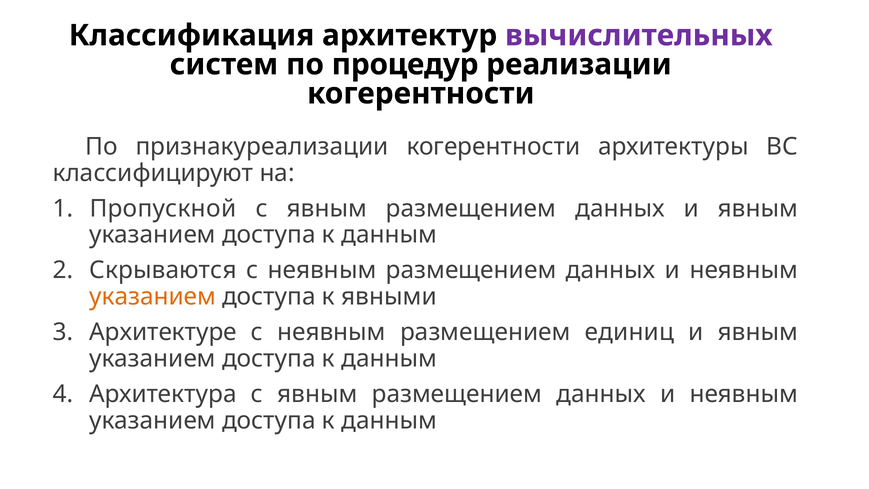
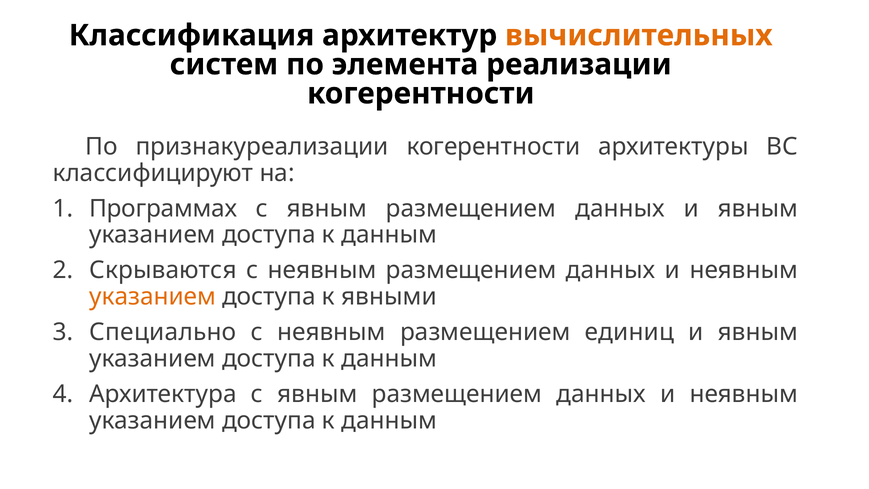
вычислительных colour: purple -> orange
процедур: процедур -> элемента
Пропускной: Пропускной -> Программах
Архитектуре: Архитектуре -> Специально
